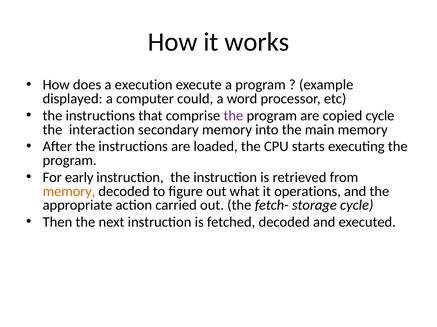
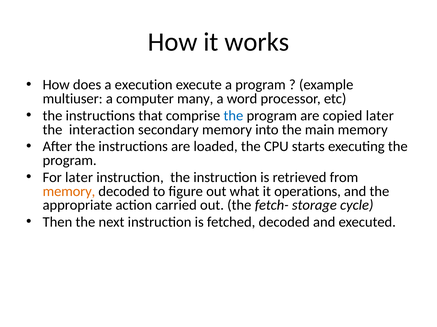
displayed: displayed -> multiuser
could: could -> many
the at (233, 116) colour: purple -> blue
copied cycle: cycle -> later
For early: early -> later
